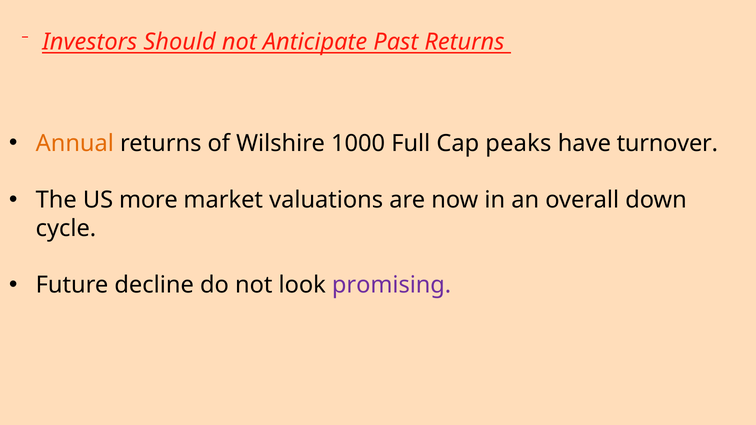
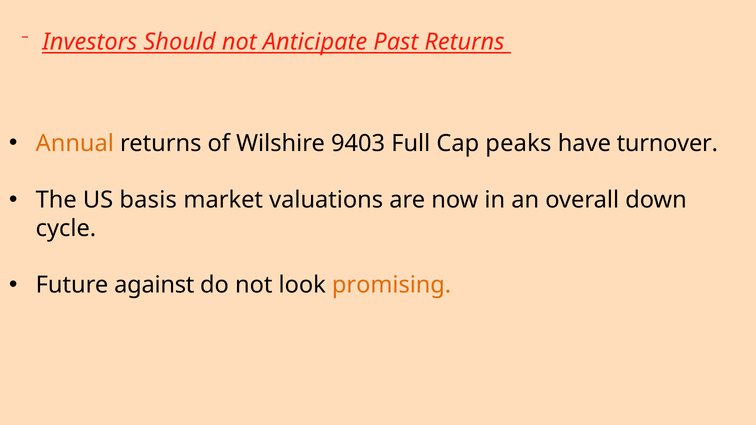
1000: 1000 -> 9403
more: more -> basis
decline: decline -> against
promising colour: purple -> orange
